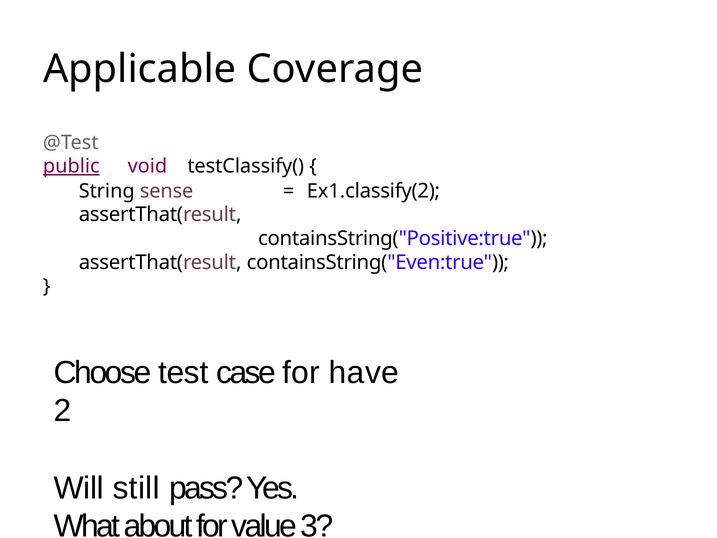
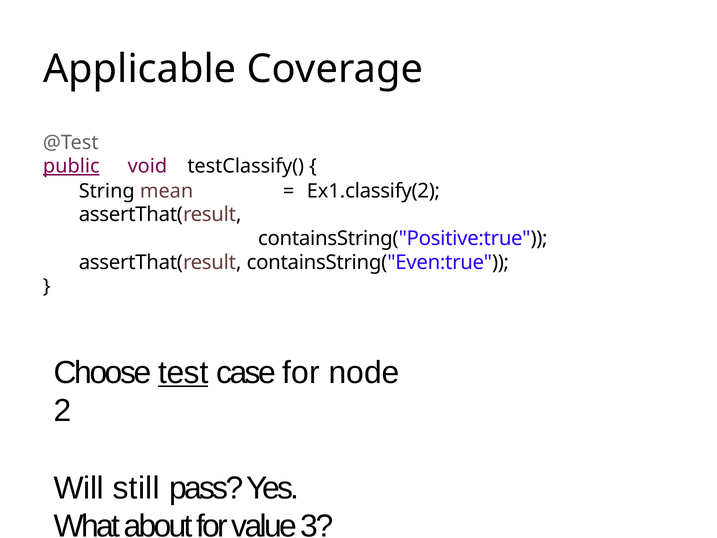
sense: sense -> mean
test underline: none -> present
have: have -> node
